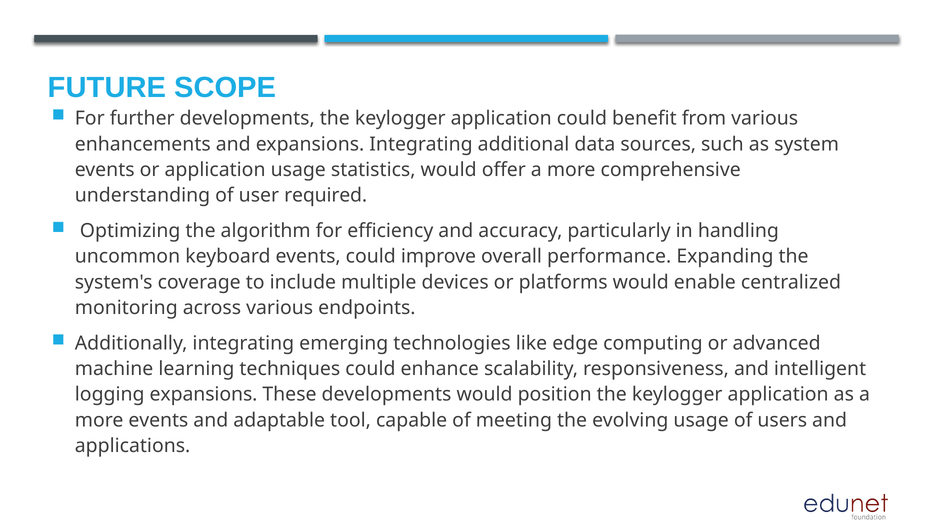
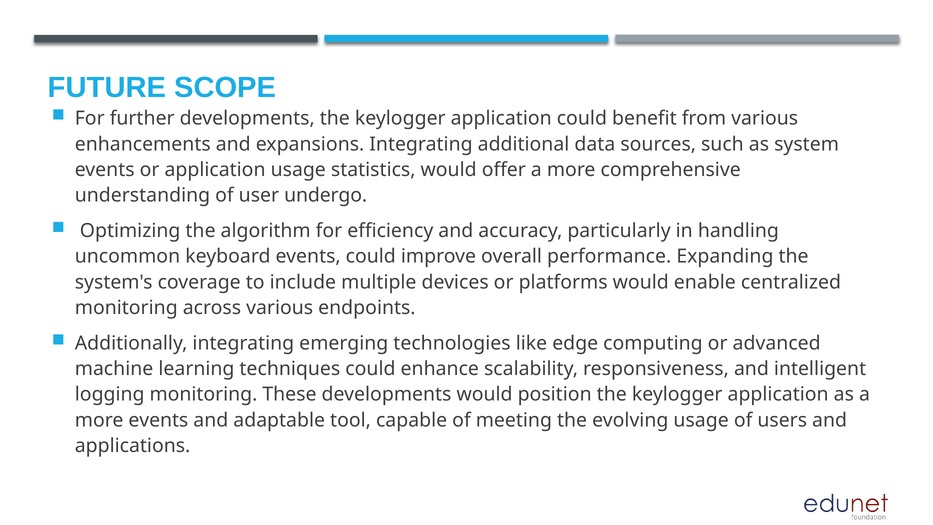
required: required -> undergo
logging expansions: expansions -> monitoring
